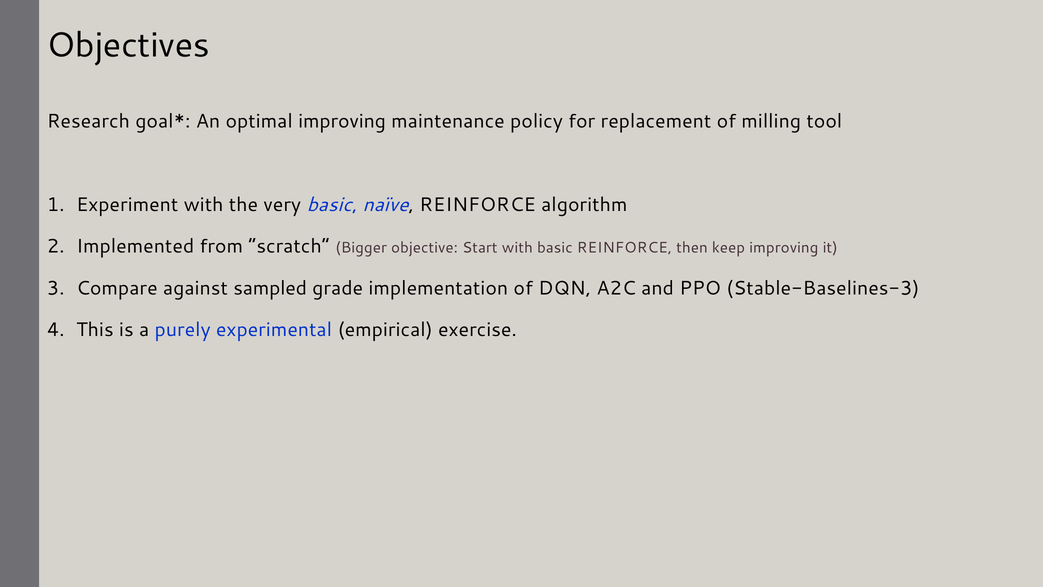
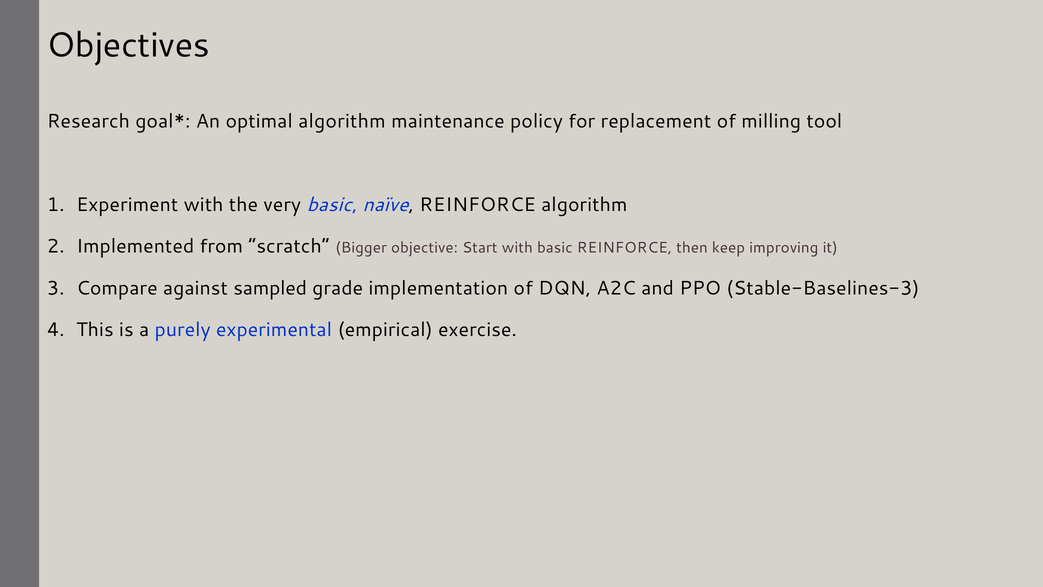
optimal improving: improving -> algorithm
